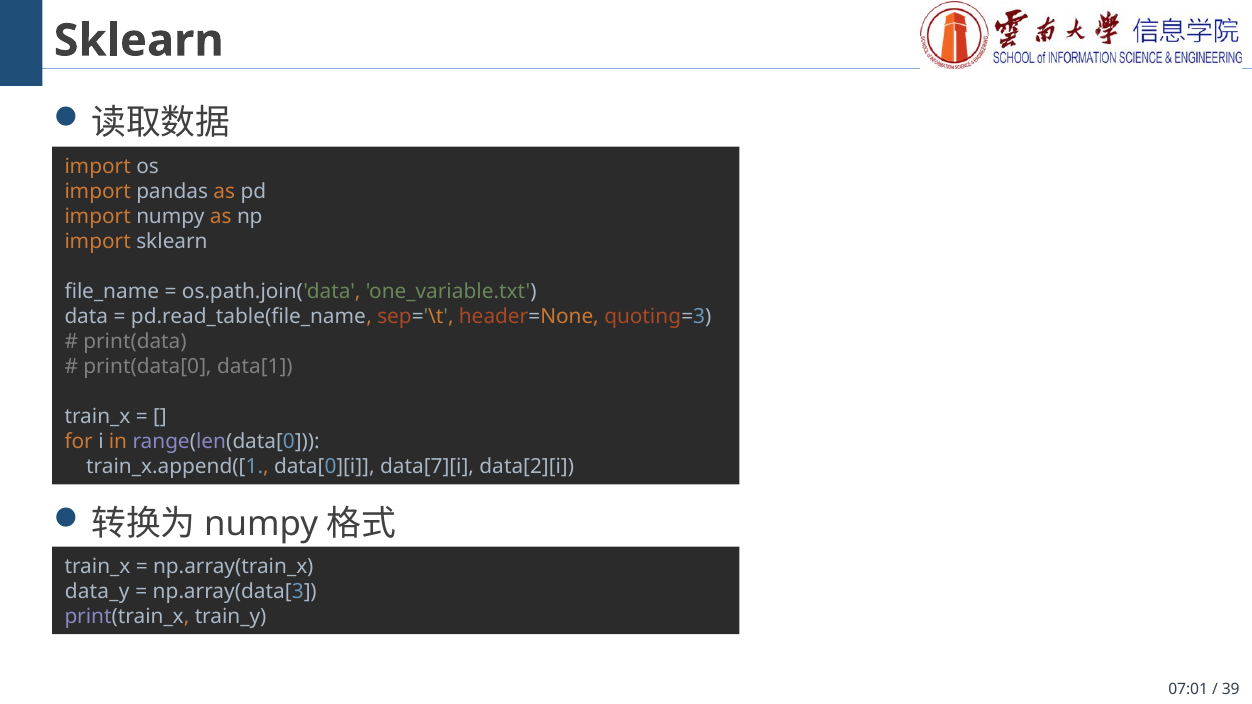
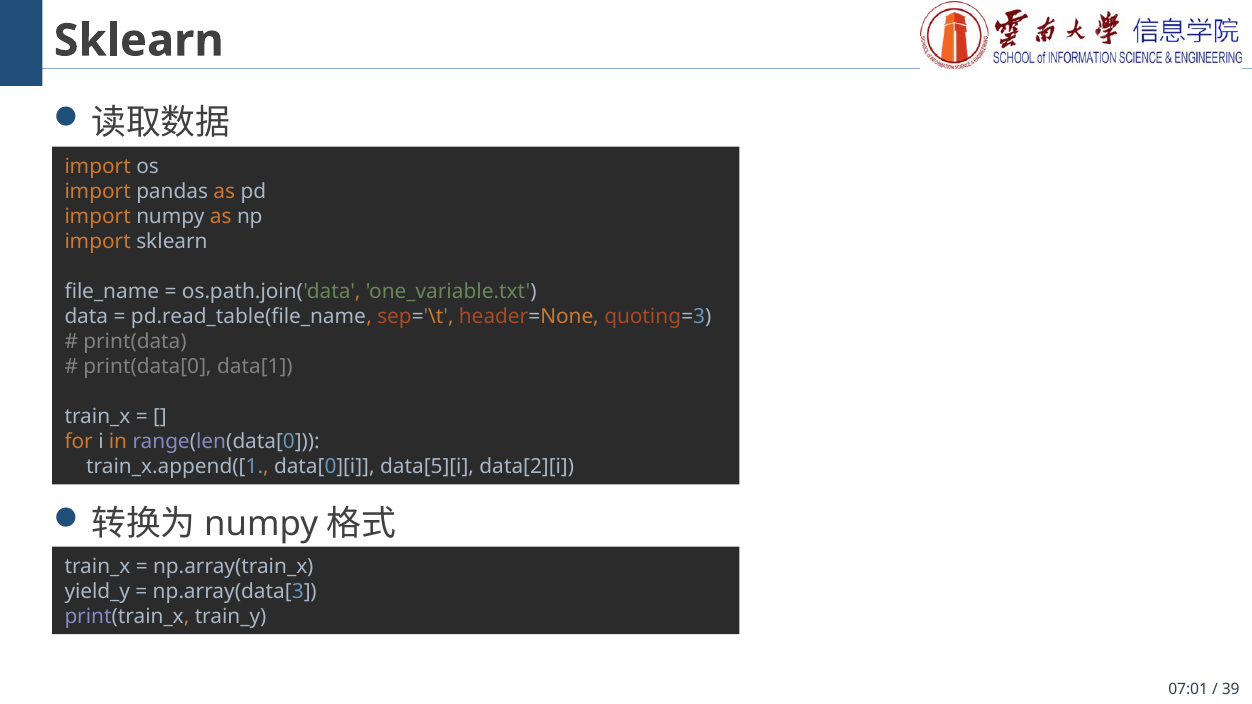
data[7][i: data[7][i -> data[5][i
data_y: data_y -> yield_y
